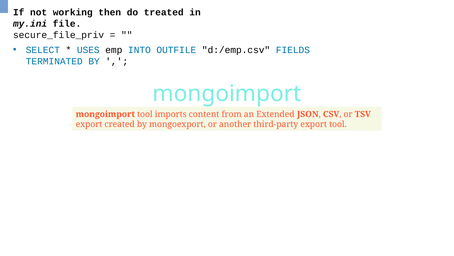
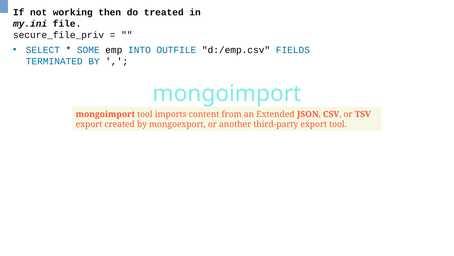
USES: USES -> SOME
